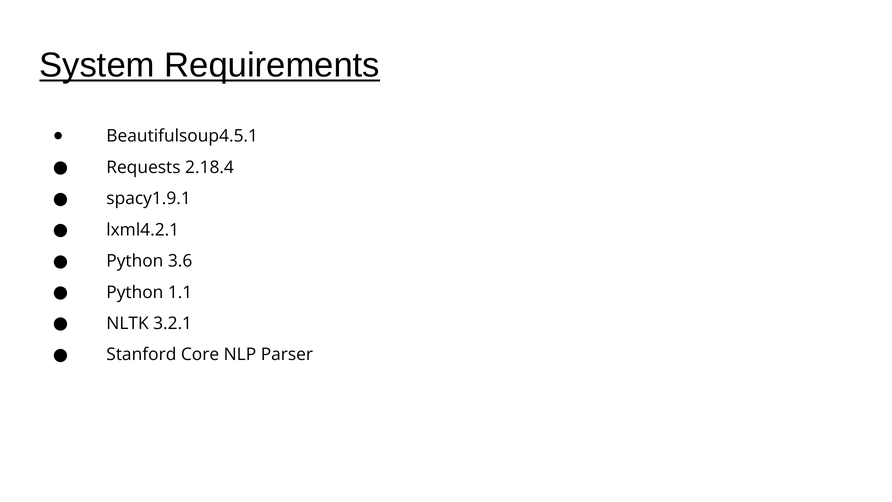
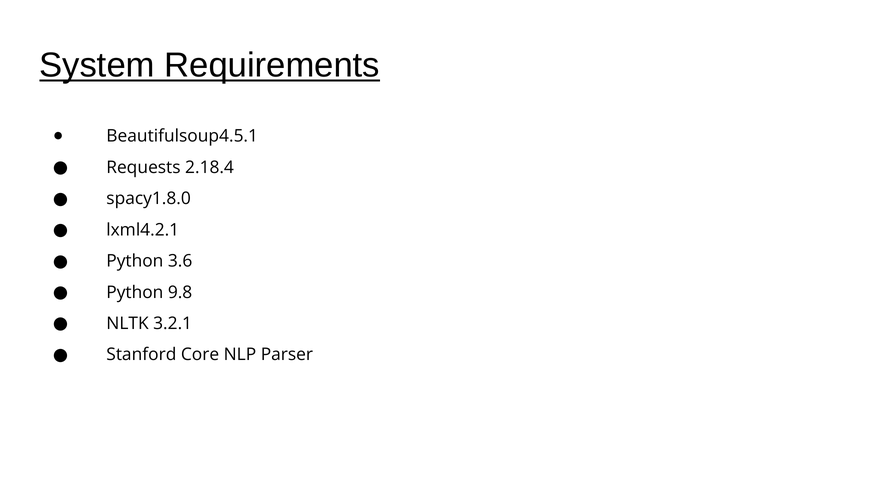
spacy1.9.1: spacy1.9.1 -> spacy1.8.0
1.1: 1.1 -> 9.8
